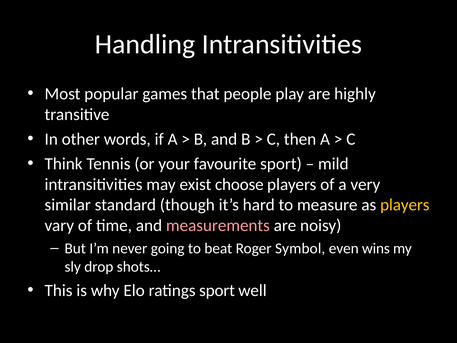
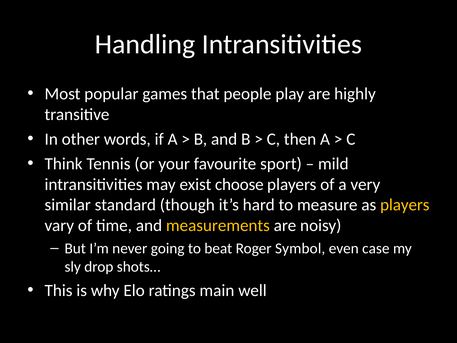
measurements colour: pink -> yellow
wins: wins -> case
ratings sport: sport -> main
